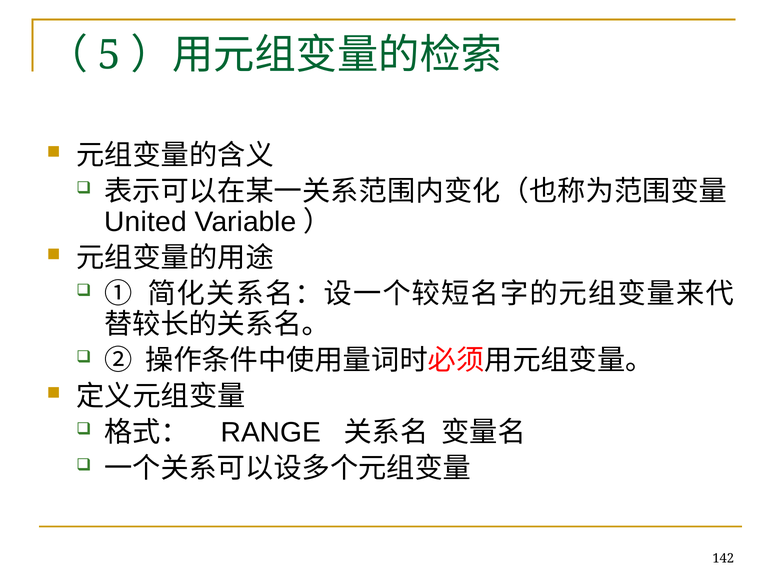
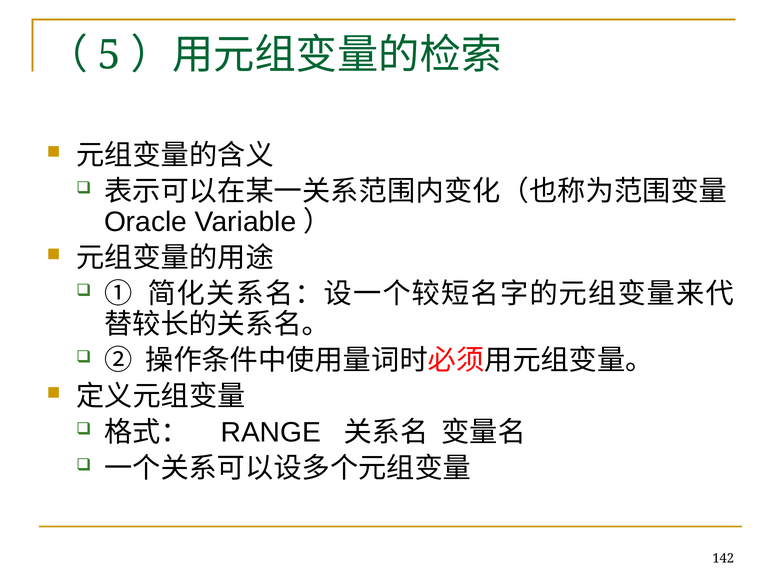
United: United -> Oracle
